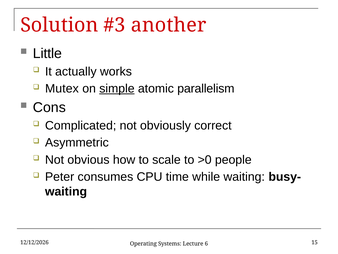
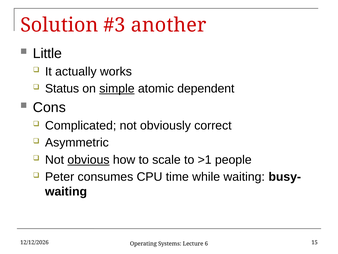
Mutex: Mutex -> Status
parallelism: parallelism -> dependent
obvious underline: none -> present
>0: >0 -> >1
